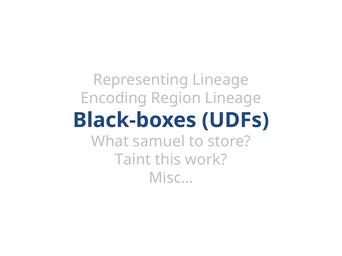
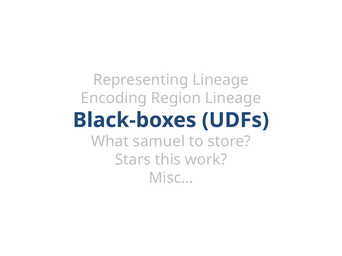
Taint: Taint -> Stars
